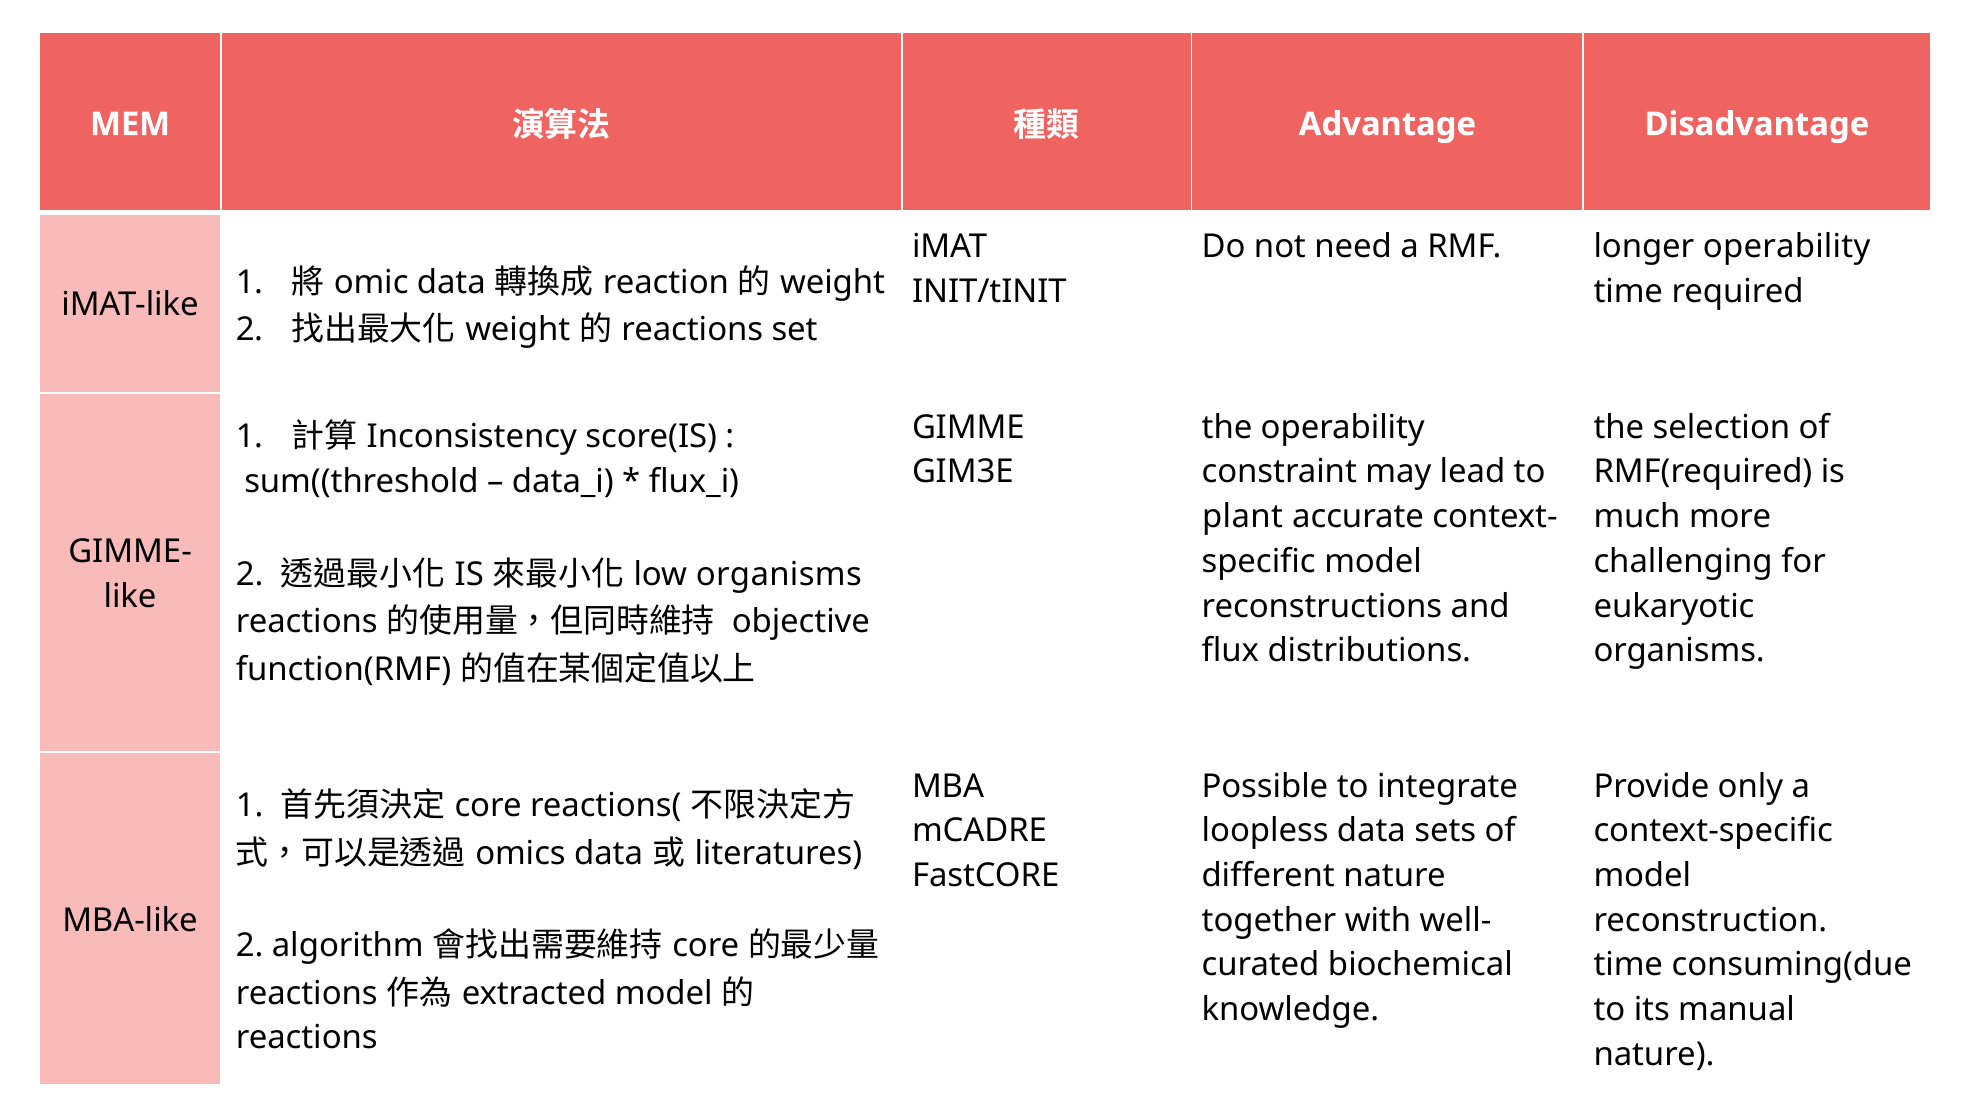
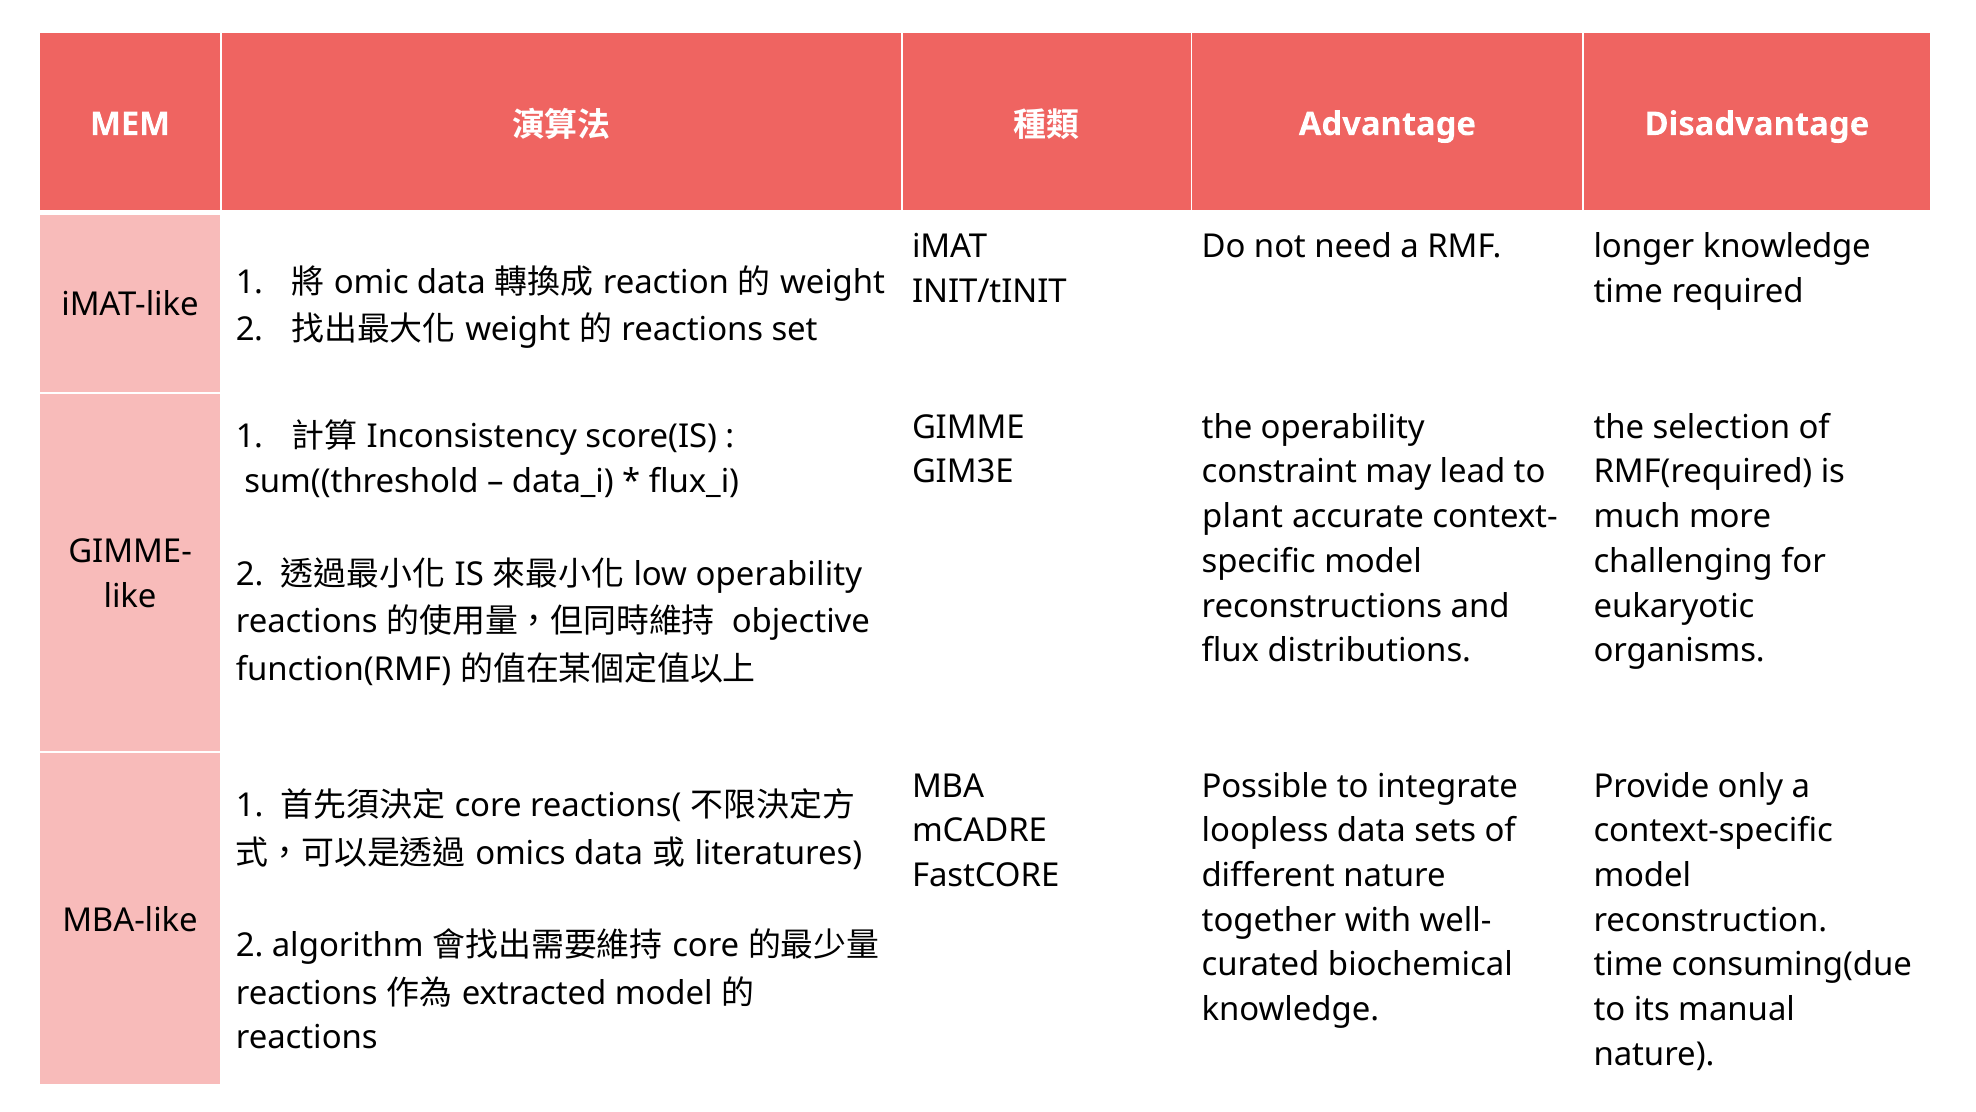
longer operability: operability -> knowledge
organisms at (779, 574): organisms -> operability
